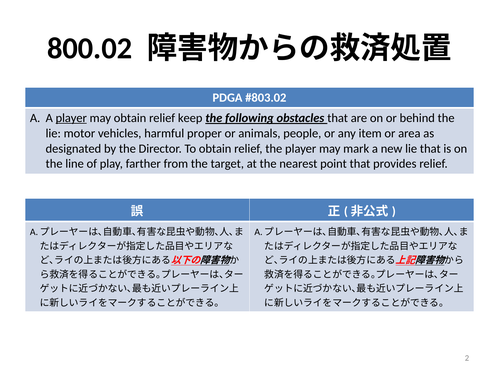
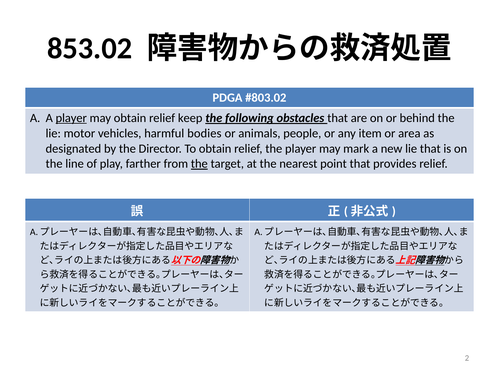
800.02: 800.02 -> 853.02
proper: proper -> bodies
the at (199, 164) underline: none -> present
